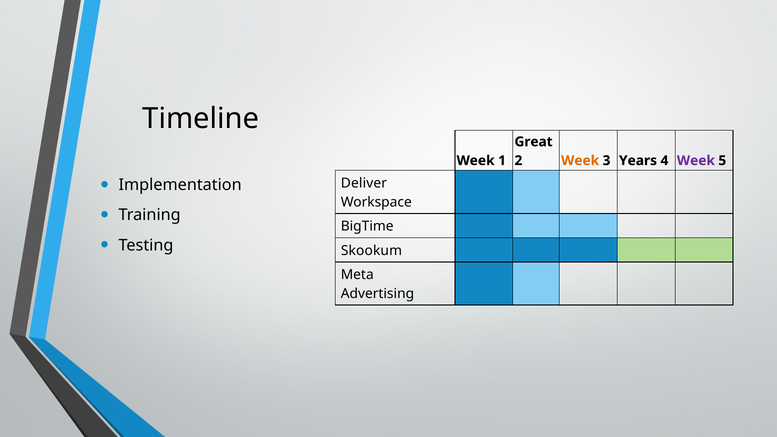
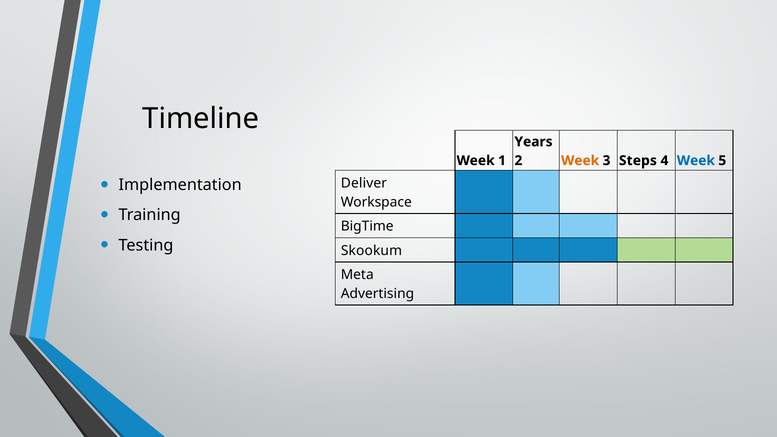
Great: Great -> Years
Years: Years -> Steps
Week at (696, 161) colour: purple -> blue
